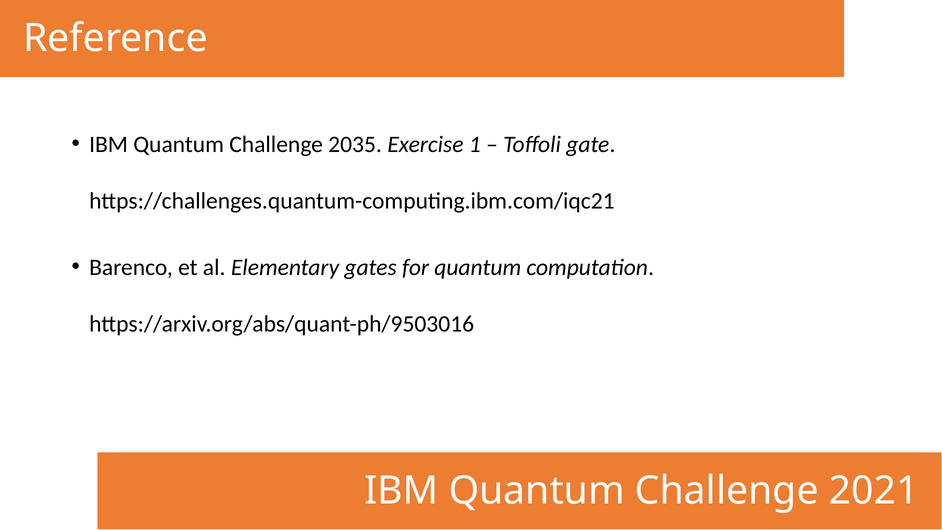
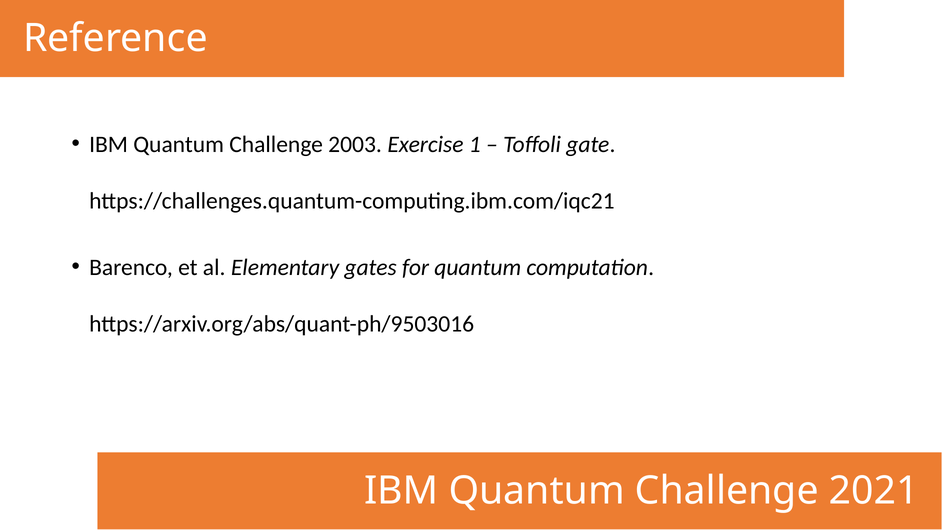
2035: 2035 -> 2003
